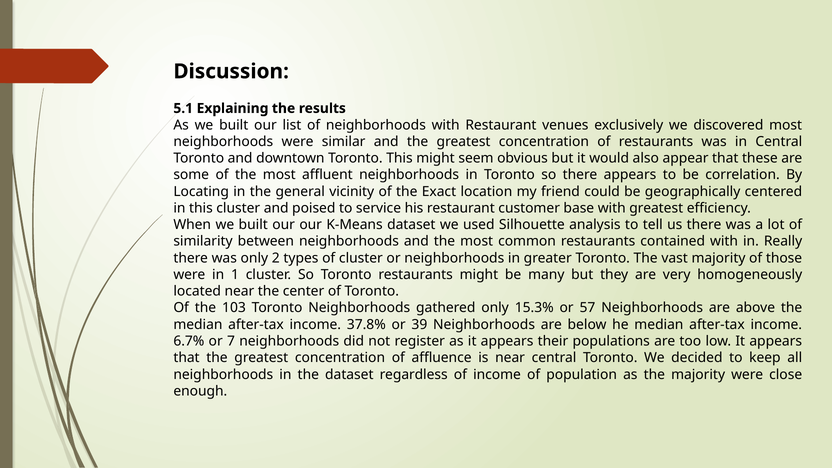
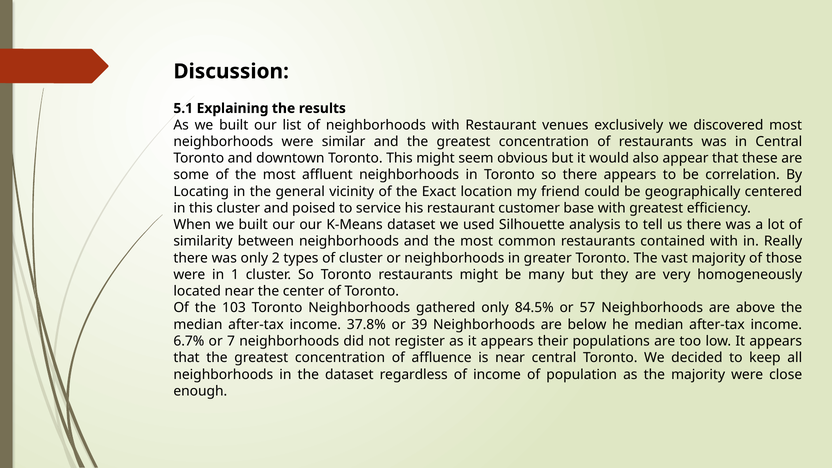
15.3%: 15.3% -> 84.5%
